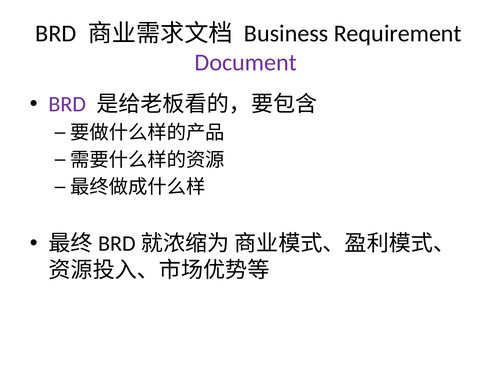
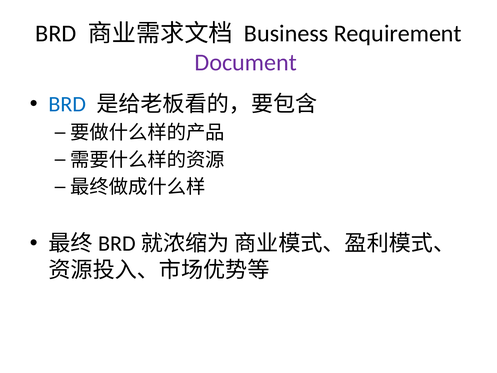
BRD at (67, 104) colour: purple -> blue
